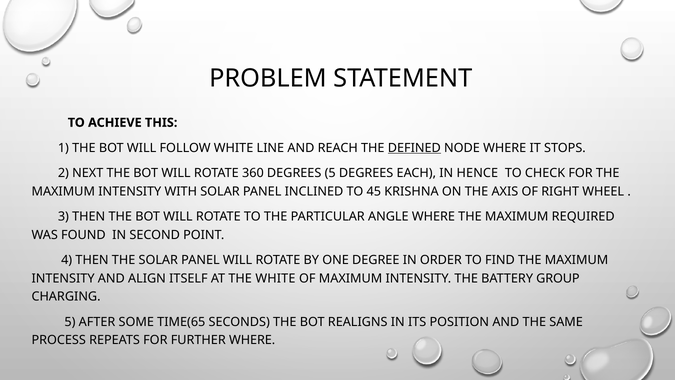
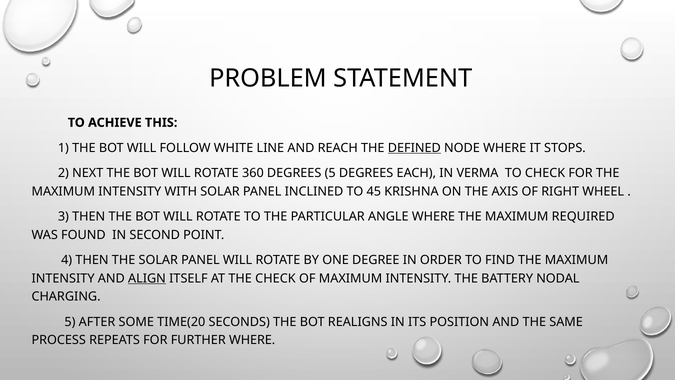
HENCE: HENCE -> VERMA
ALIGN underline: none -> present
THE WHITE: WHITE -> CHECK
GROUP: GROUP -> NODAL
TIME(65: TIME(65 -> TIME(20
